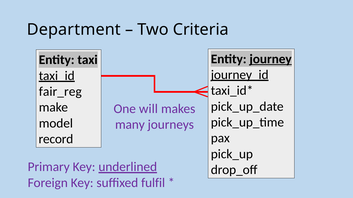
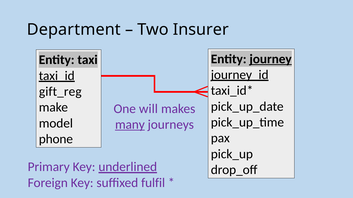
Criteria: Criteria -> Insurer
fair_reg: fair_reg -> gift_reg
many underline: none -> present
record: record -> phone
